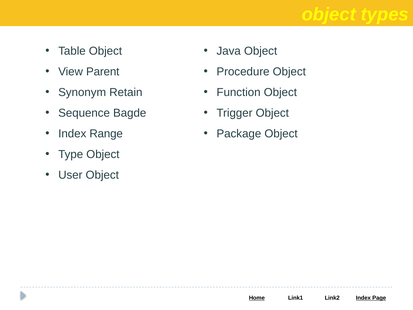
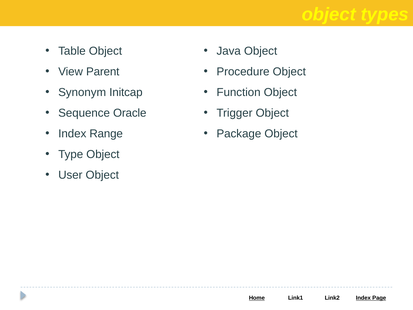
Retain: Retain -> Initcap
Bagde: Bagde -> Oracle
